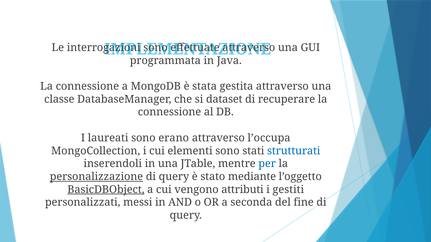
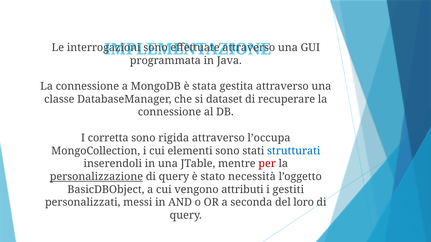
laureati: laureati -> corretta
erano: erano -> rigida
per colour: blue -> red
mediante: mediante -> necessità
BasicDBObject underline: present -> none
fine: fine -> loro
